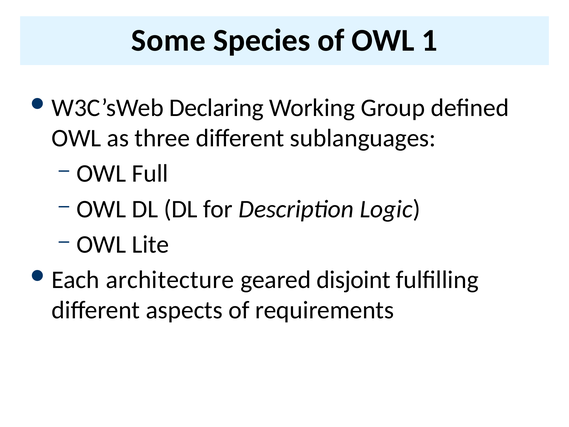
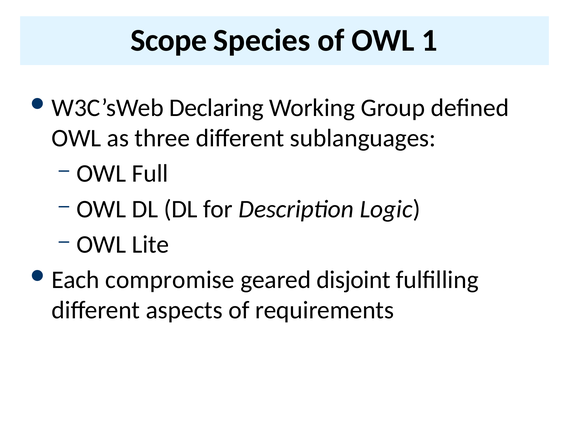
Some: Some -> Scope
architecture: architecture -> compromise
